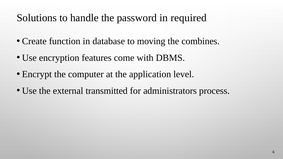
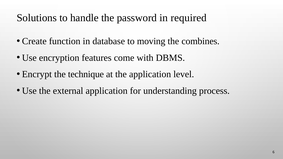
computer: computer -> technique
external transmitted: transmitted -> application
administrators: administrators -> understanding
